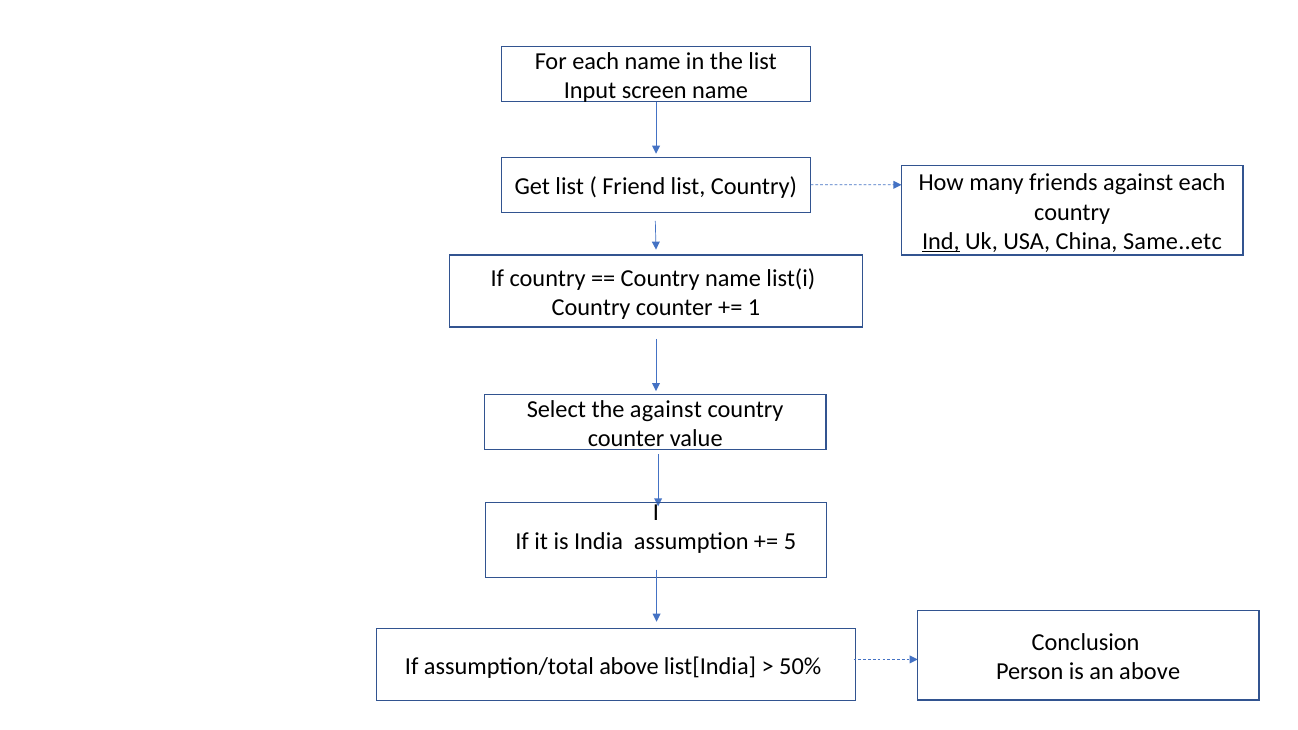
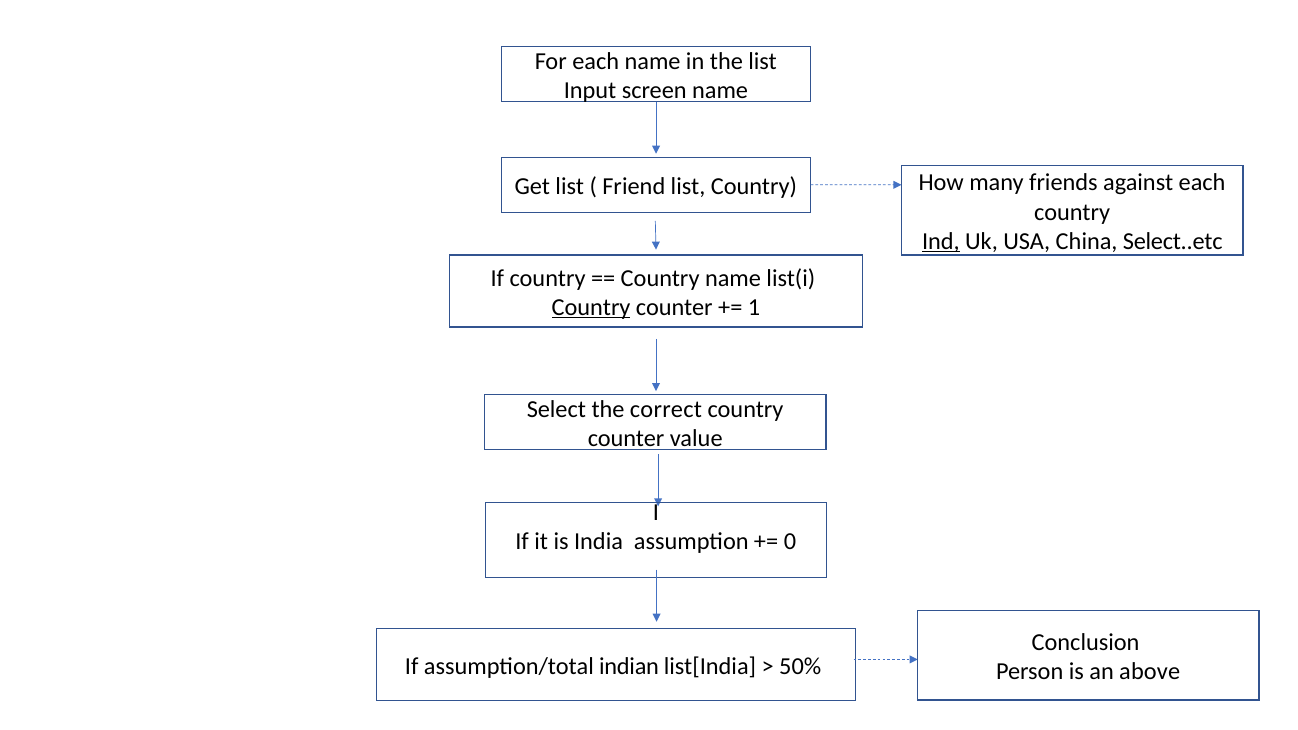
Same..etc: Same..etc -> Select..etc
Country at (591, 307) underline: none -> present
the against: against -> correct
5: 5 -> 0
assumption/total above: above -> indian
